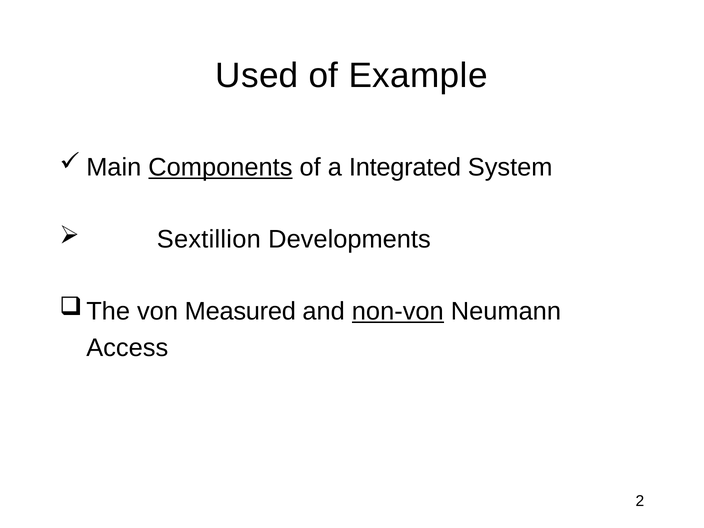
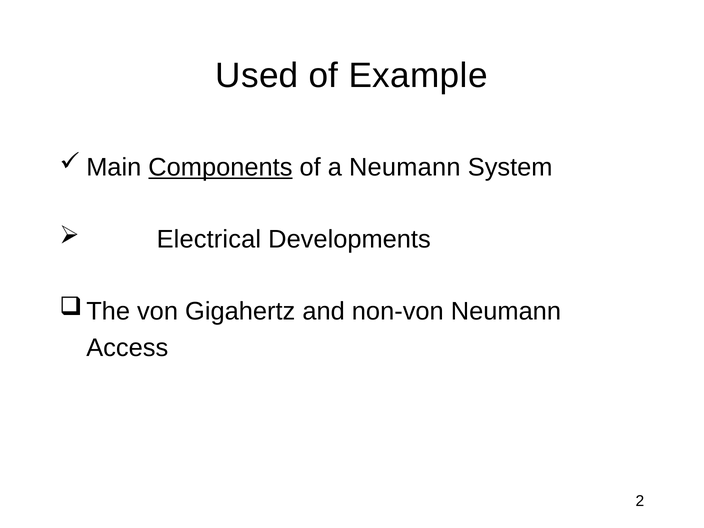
a Integrated: Integrated -> Neumann
Sextillion: Sextillion -> Electrical
Measured: Measured -> Gigahertz
non-von underline: present -> none
